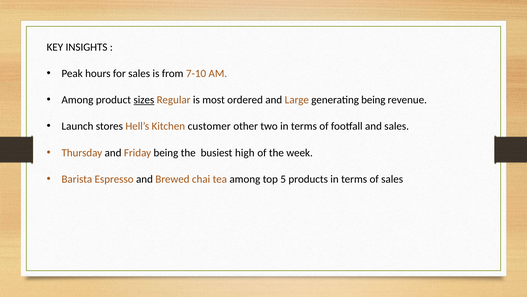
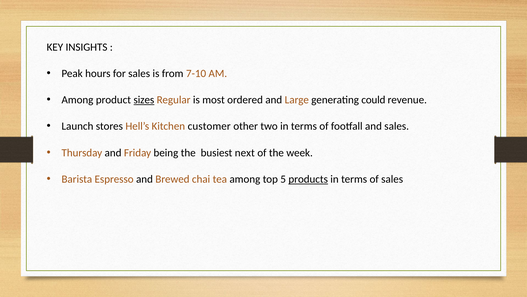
generating being: being -> could
high: high -> next
products underline: none -> present
